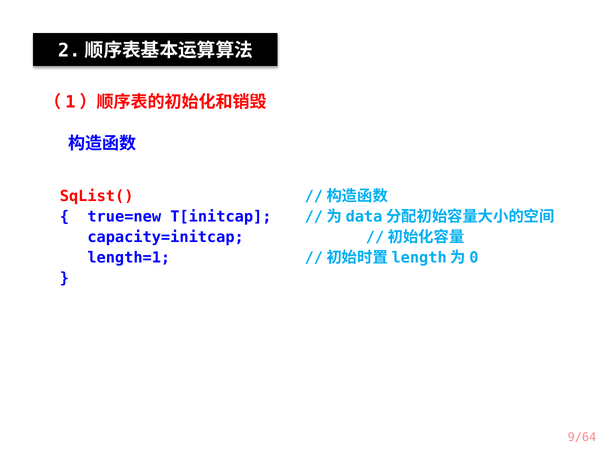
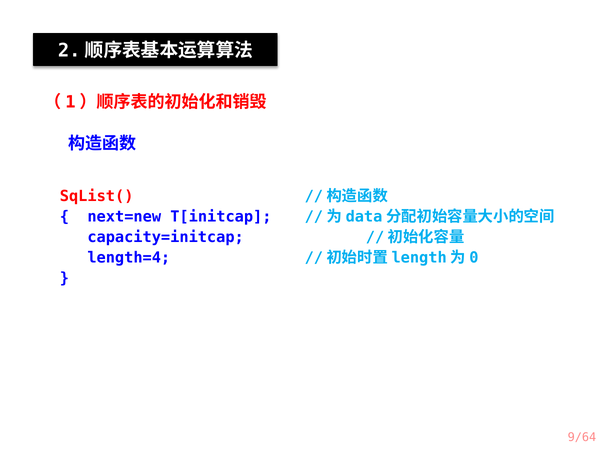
true=new: true=new -> next=new
length=1: length=1 -> length=4
